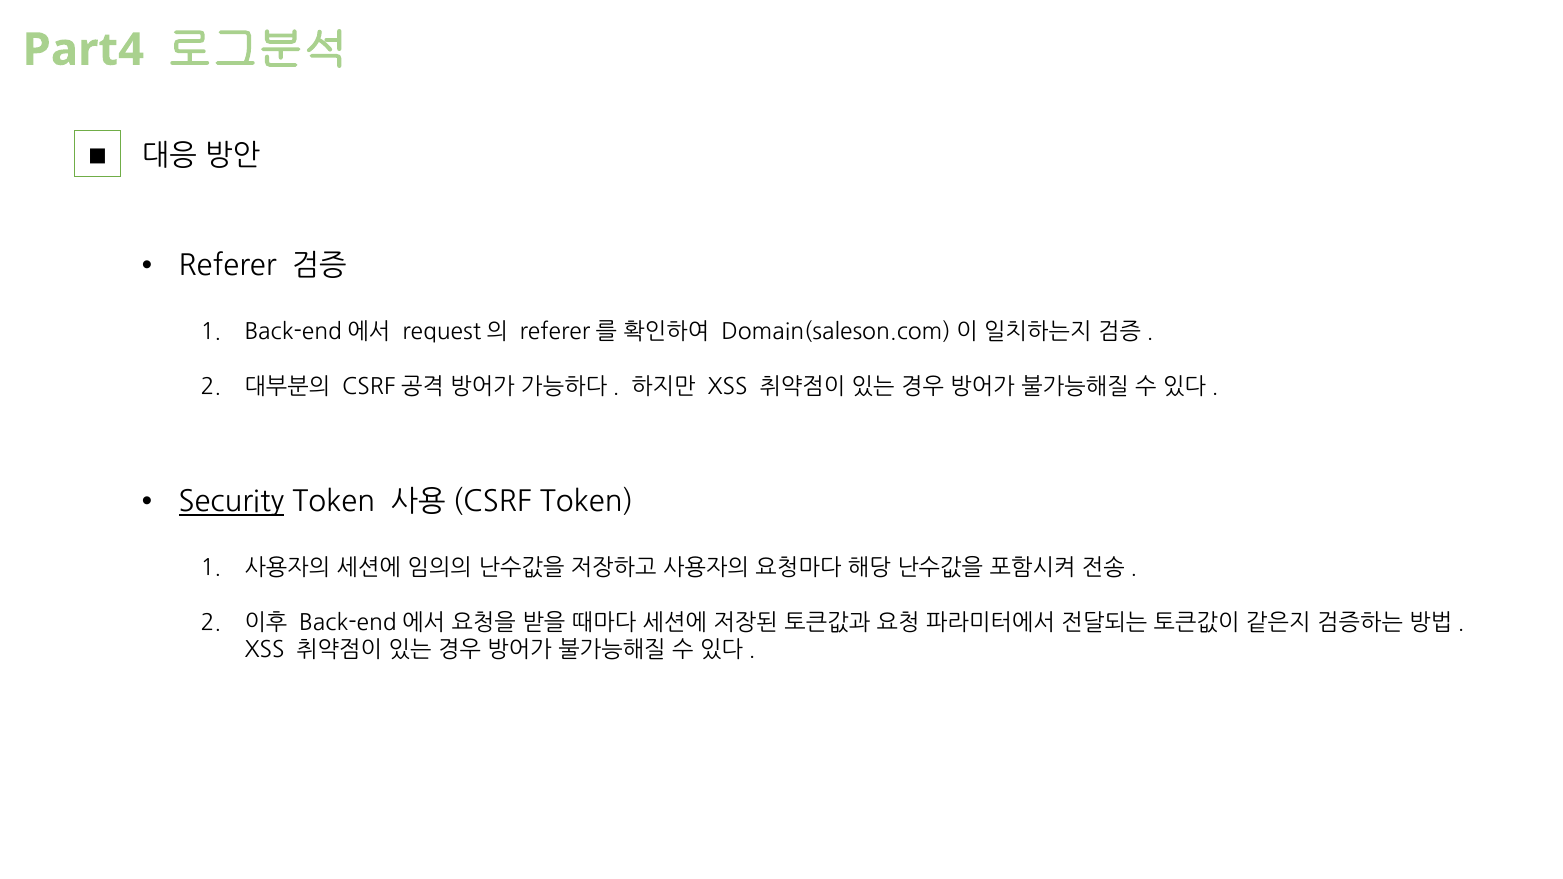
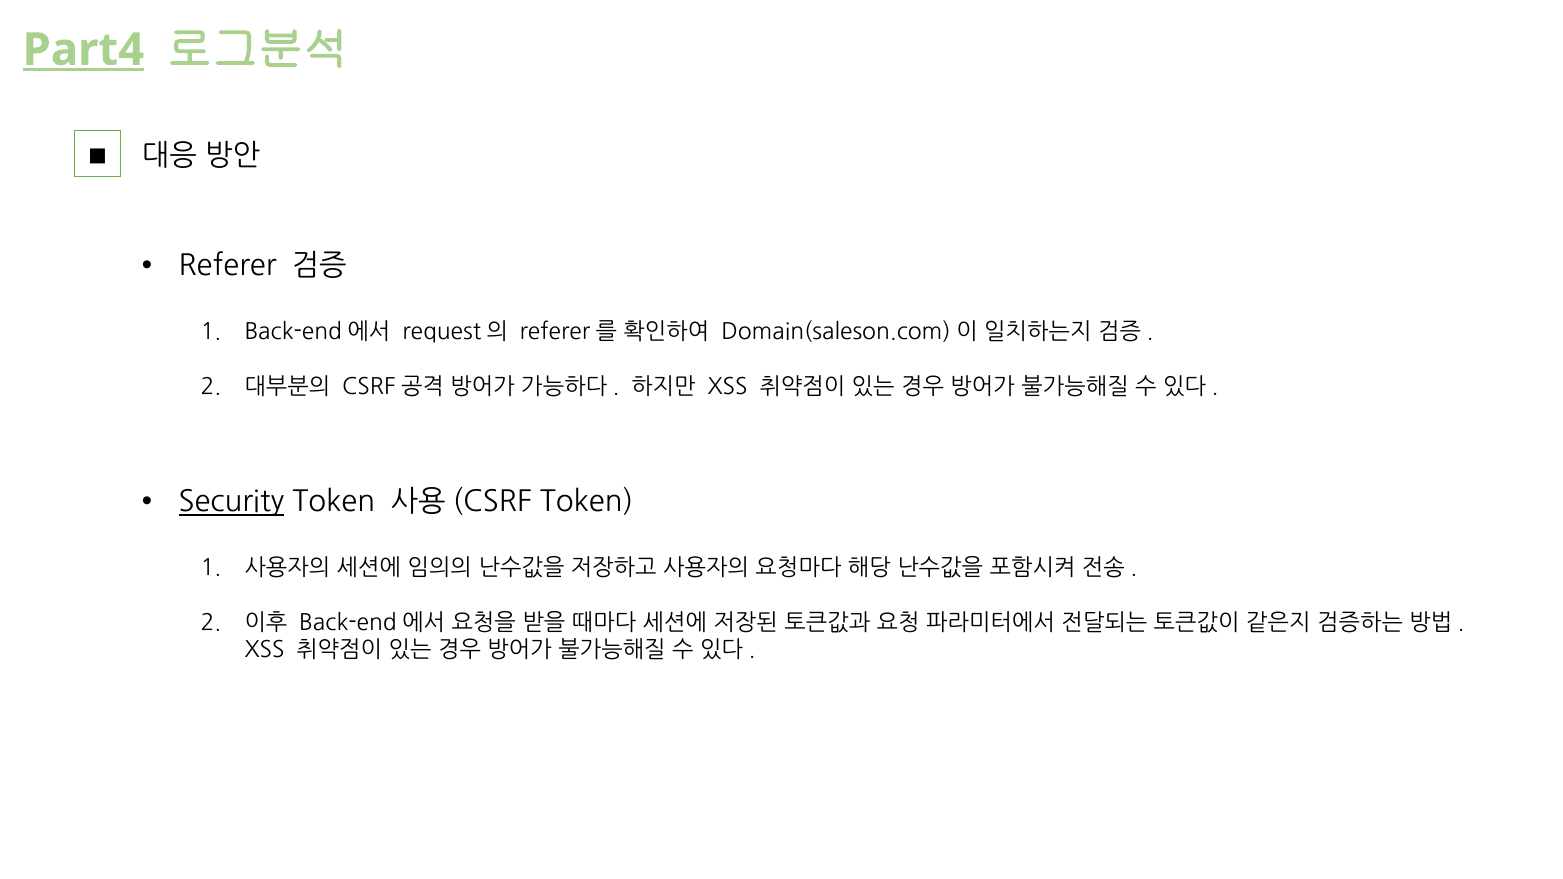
Part4 underline: none -> present
